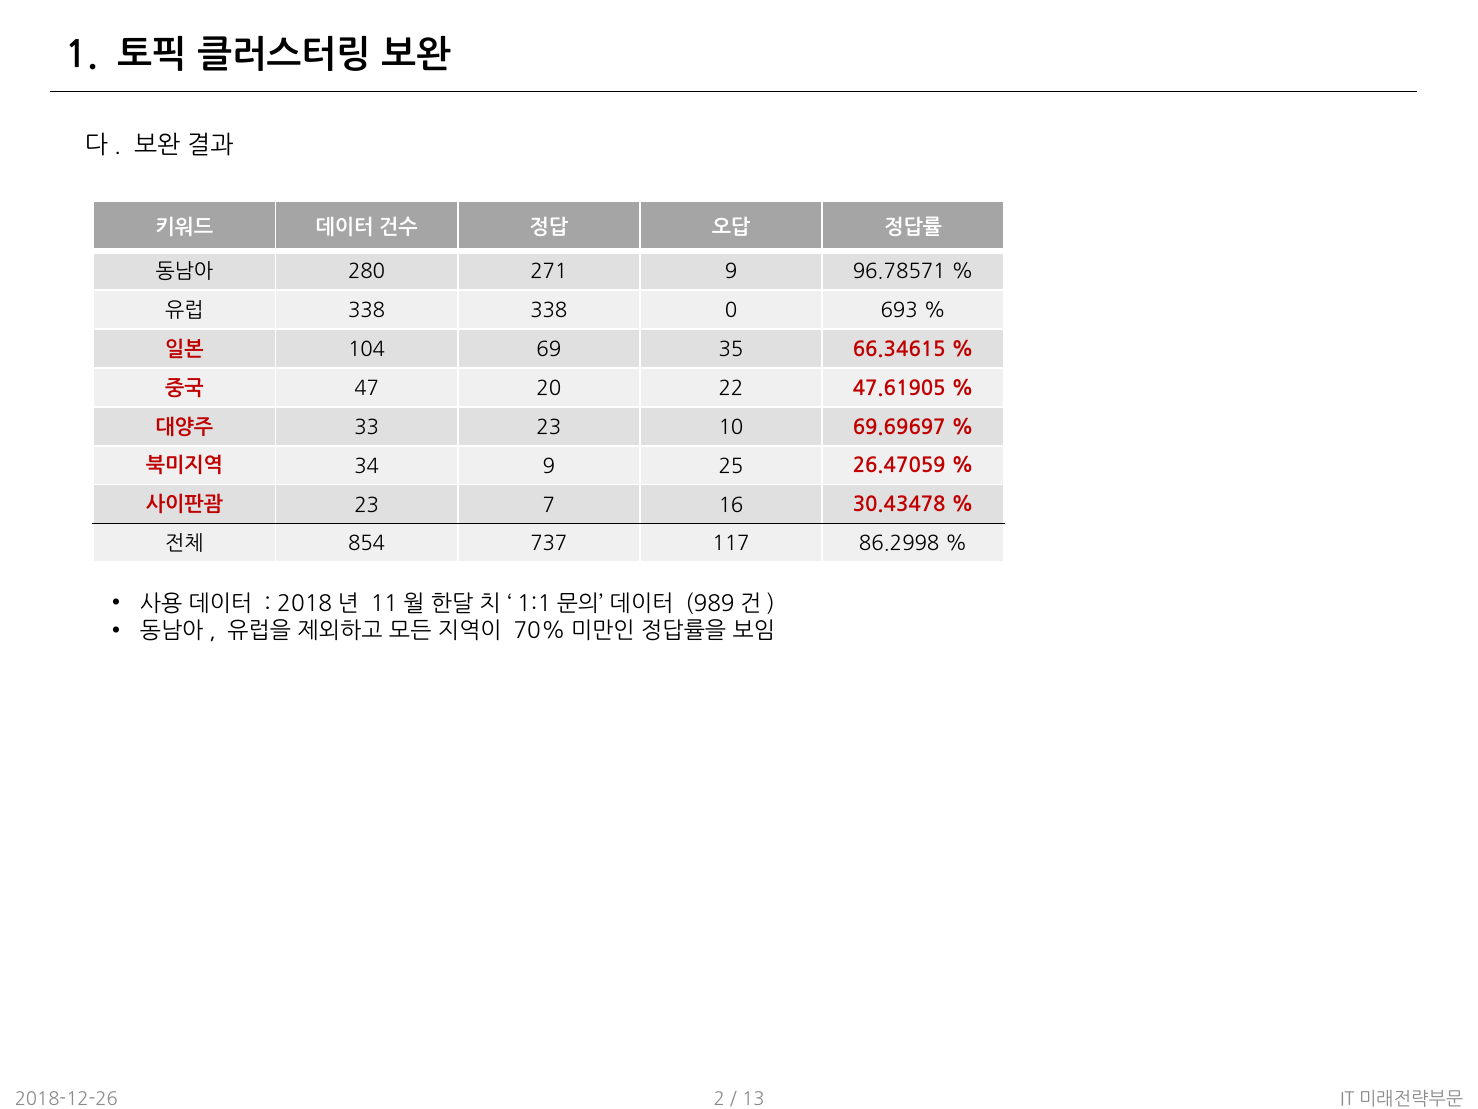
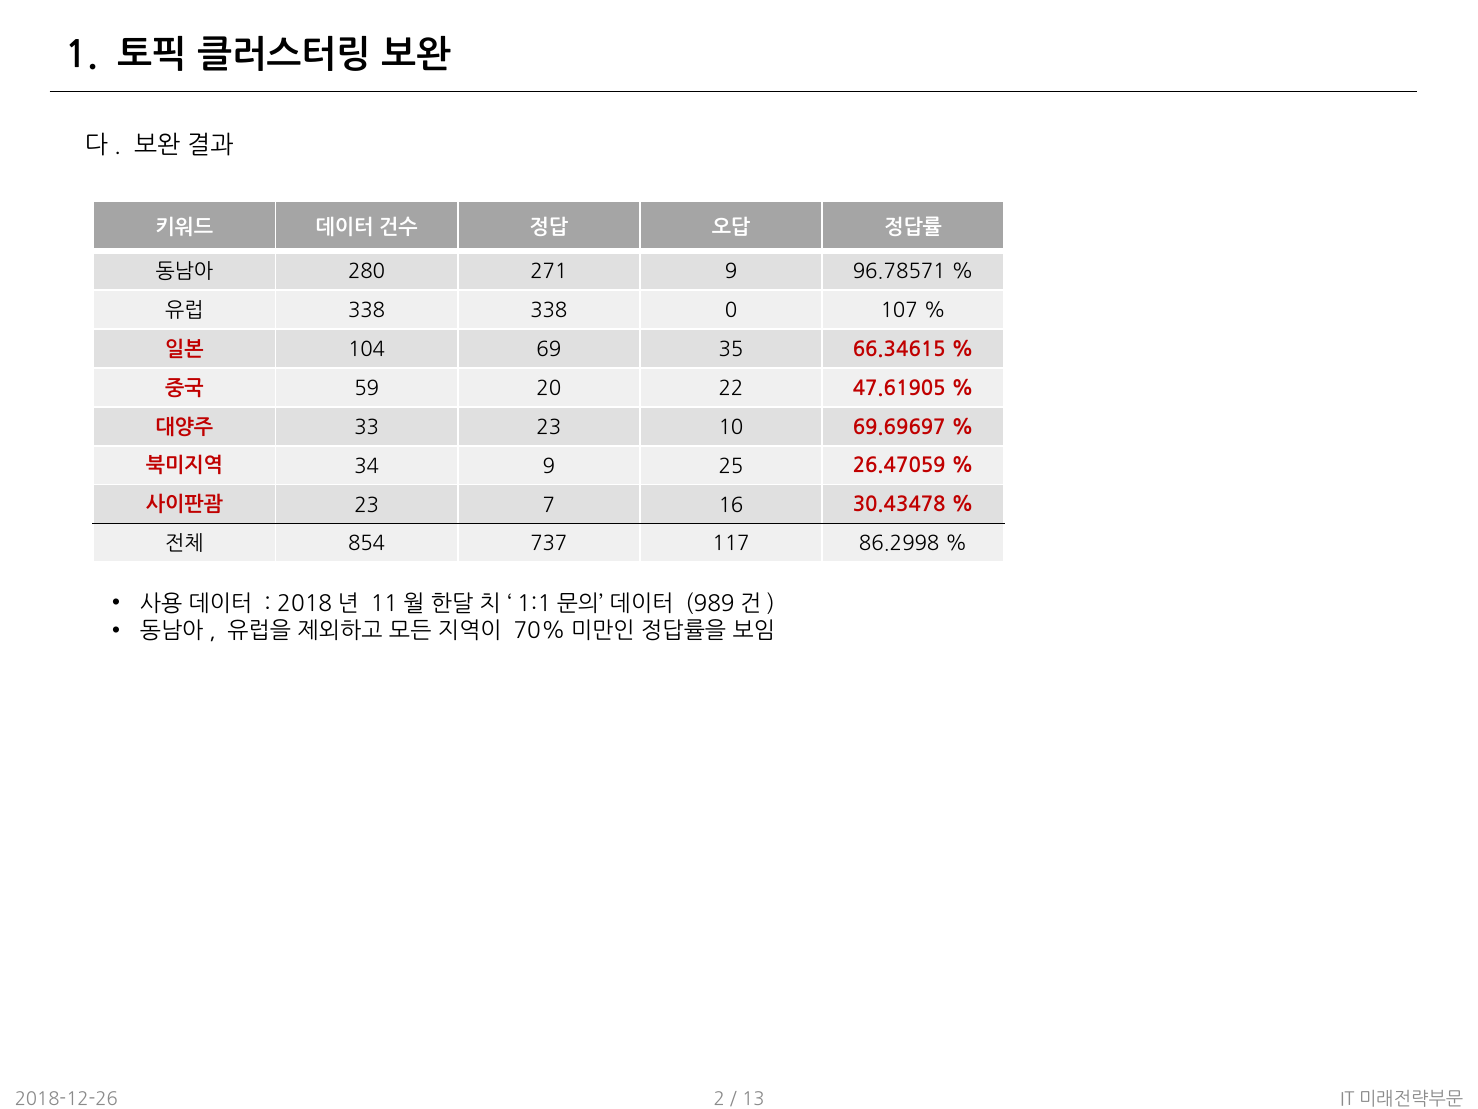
693: 693 -> 107
47: 47 -> 59
